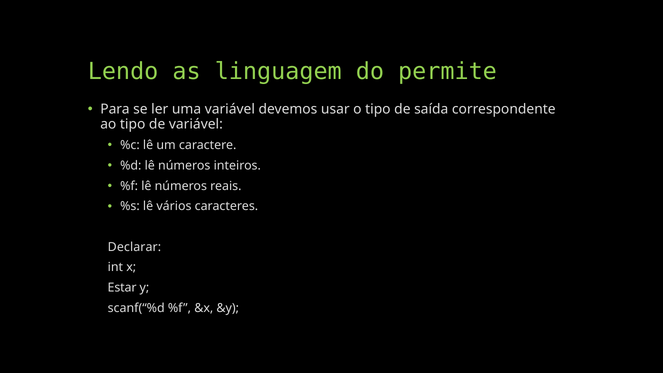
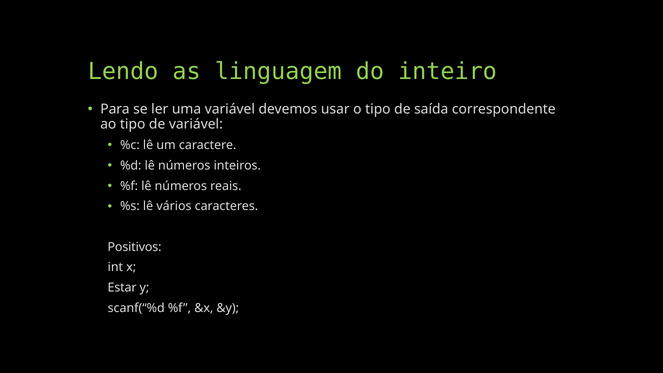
permite: permite -> inteiro
Declarar: Declarar -> Positivos
